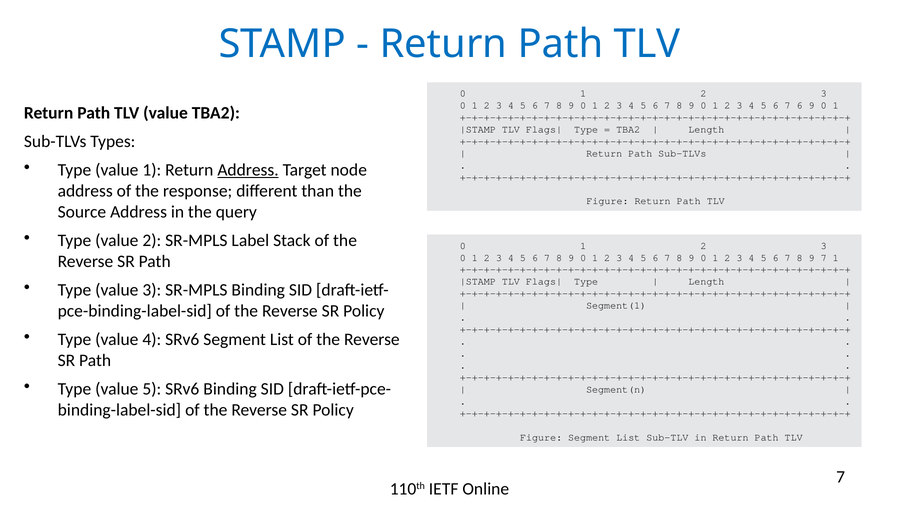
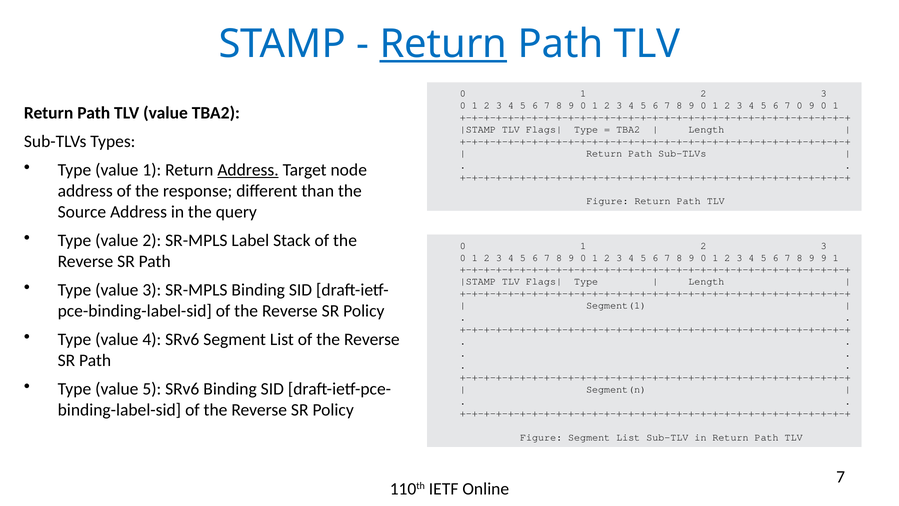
Return at (443, 44) underline: none -> present
6 7 6: 6 -> 0
9 7: 7 -> 9
